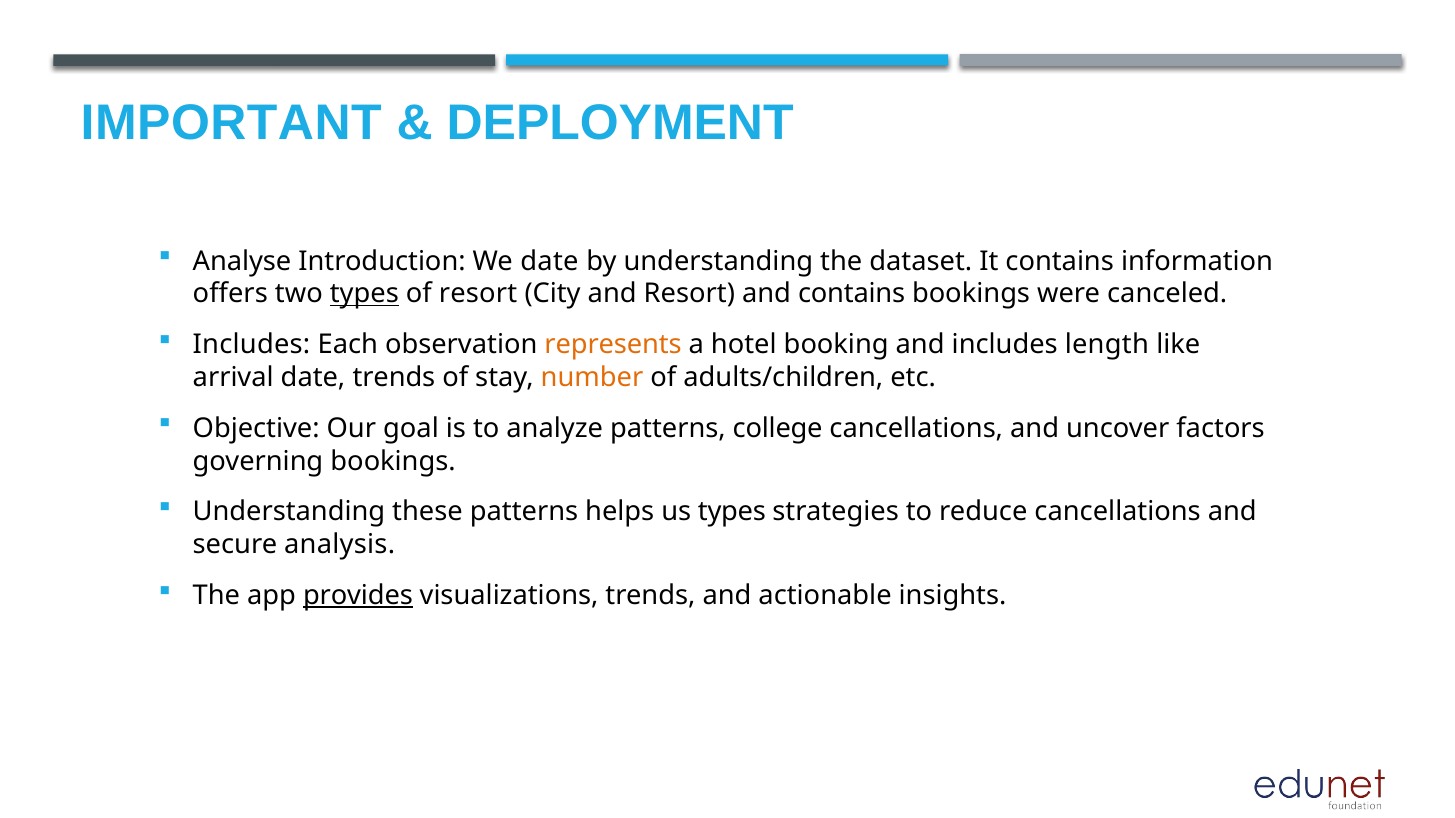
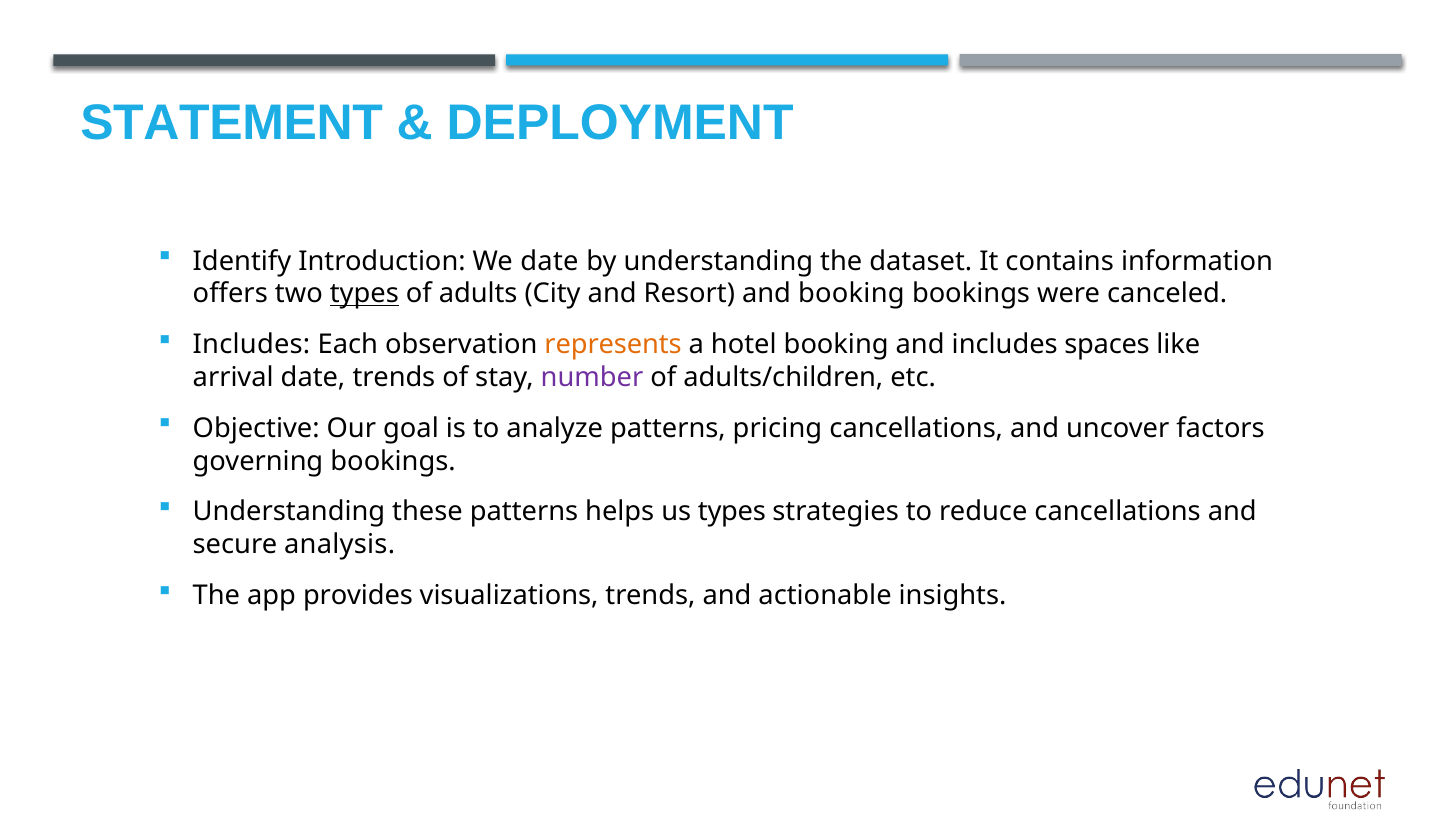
IMPORTANT: IMPORTANT -> STATEMENT
Analyse: Analyse -> Identify
of resort: resort -> adults
and contains: contains -> booking
length: length -> spaces
number colour: orange -> purple
college: college -> pricing
provides underline: present -> none
